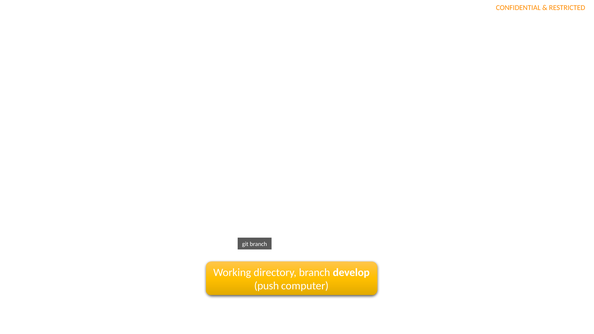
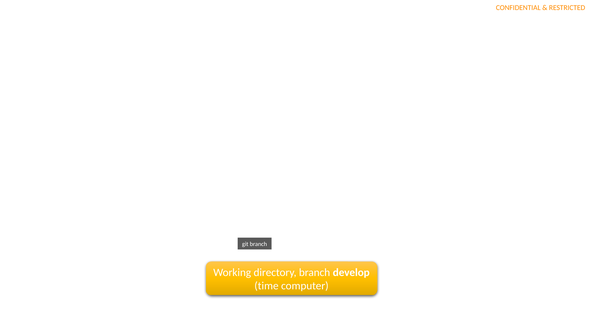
push: push -> time
